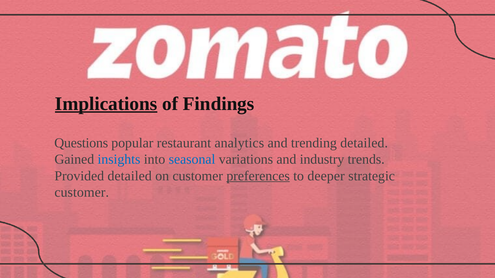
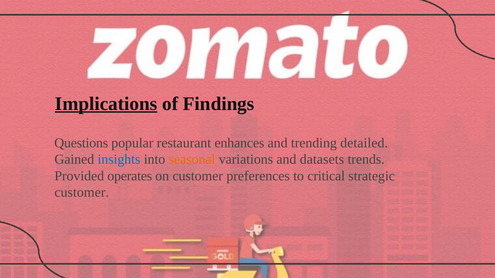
analytics: analytics -> enhances
seasonal colour: blue -> orange
industry: industry -> datasets
Provided detailed: detailed -> operates
preferences underline: present -> none
deeper: deeper -> critical
